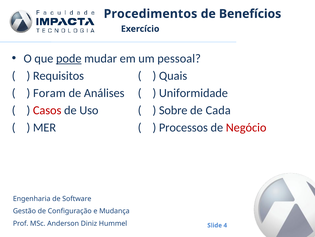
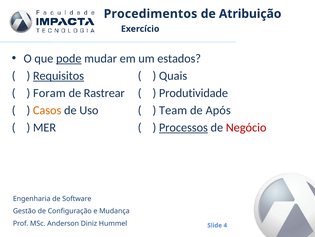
Benefícios: Benefícios -> Atribuição
pessoal: pessoal -> estados
Requisitos underline: none -> present
Análises: Análises -> Rastrear
Uniformidade: Uniformidade -> Produtividade
Casos colour: red -> orange
Sobre: Sobre -> Team
Cada: Cada -> Após
Processos underline: none -> present
